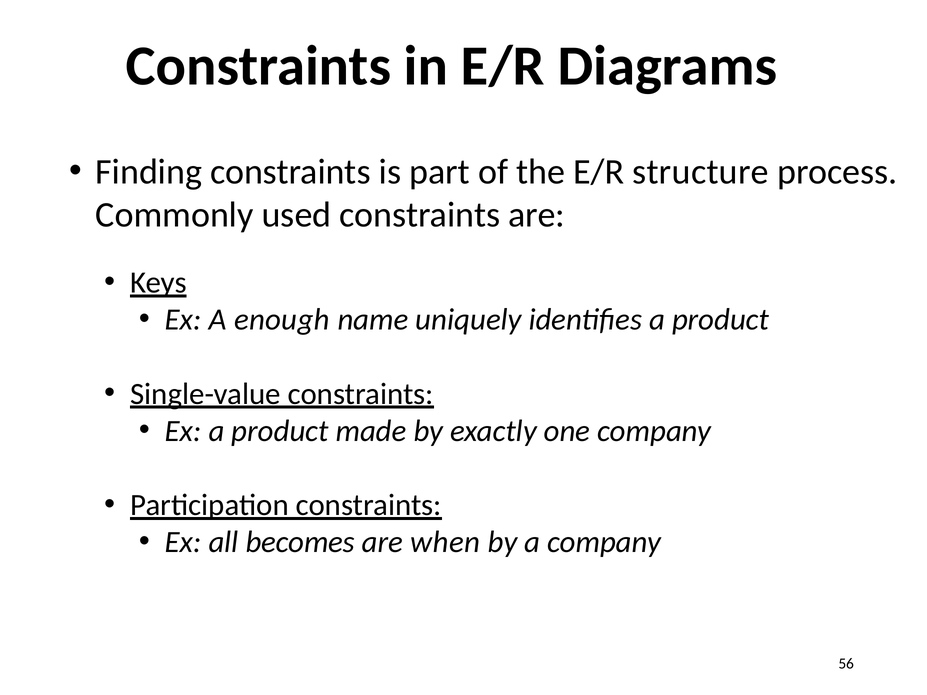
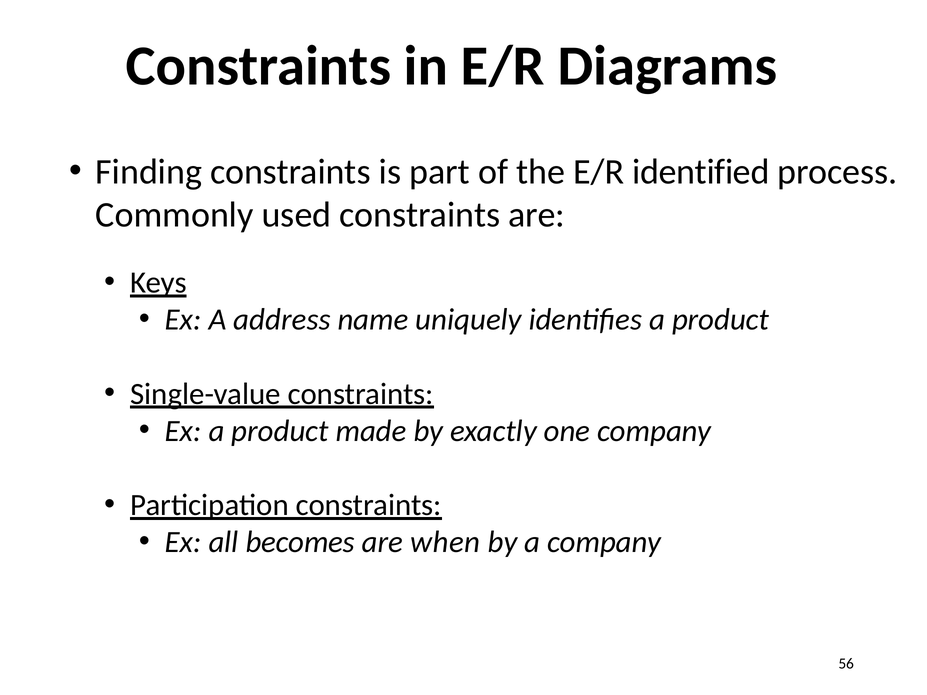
structure: structure -> identified
enough: enough -> address
